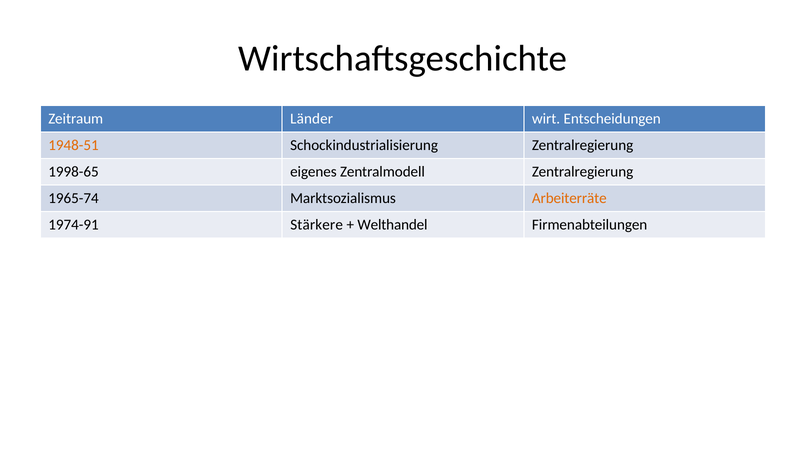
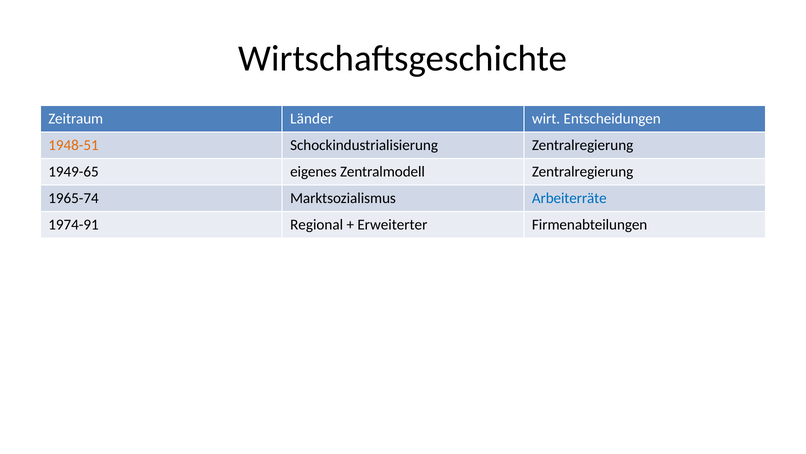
1998-65: 1998-65 -> 1949-65
Arbeiterräte colour: orange -> blue
Stärkere: Stärkere -> Regional
Welthandel: Welthandel -> Erweiterter
